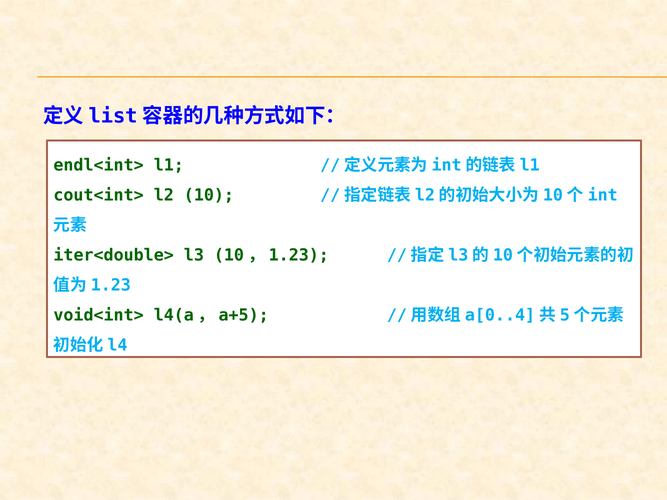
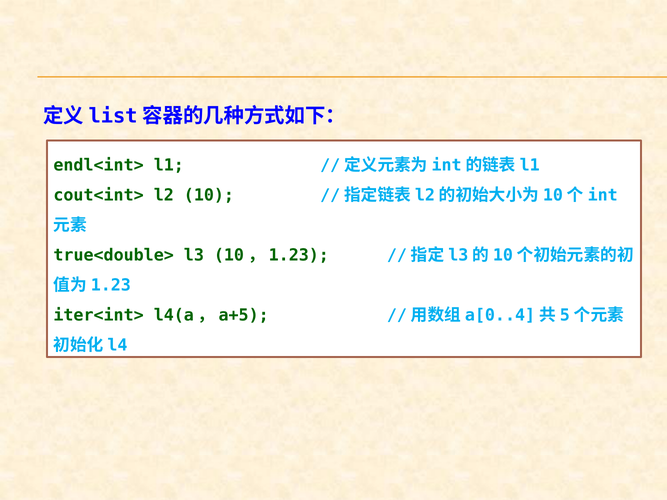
iter<double>: iter<double> -> true<double>
void<int>: void<int> -> iter<int>
